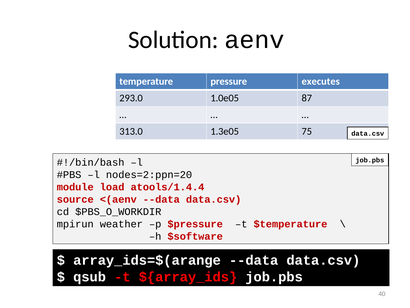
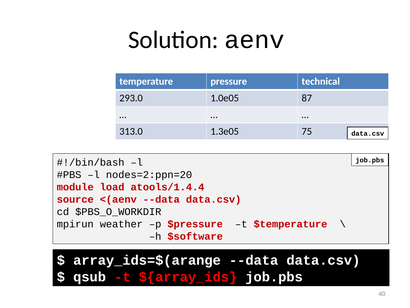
executes: executes -> technical
